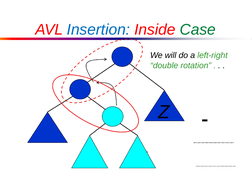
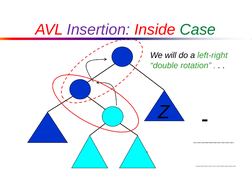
Insertion colour: blue -> purple
